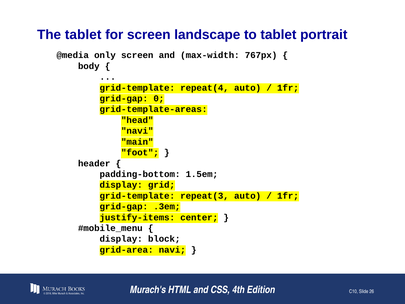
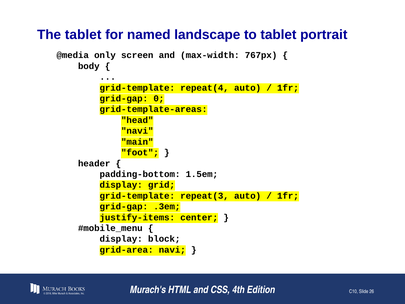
for screen: screen -> named
